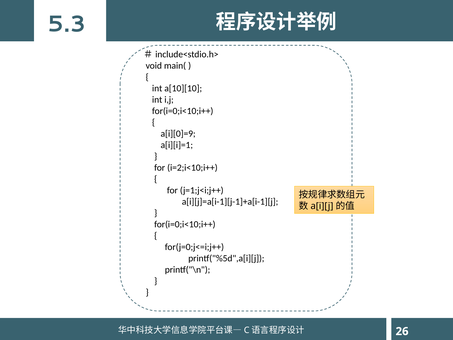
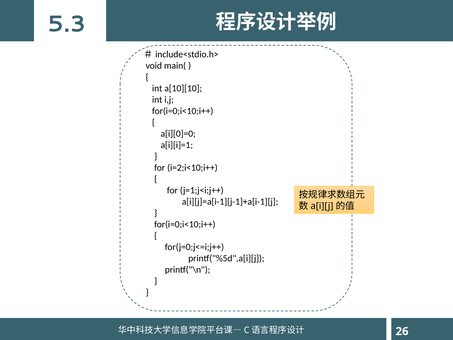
a[i][0]=9: a[i][0]=9 -> a[i][0]=0
